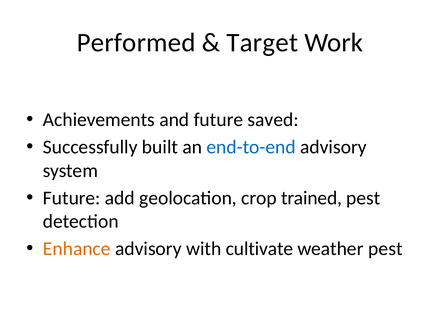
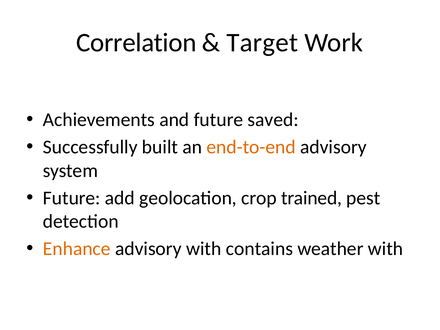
Performed: Performed -> Correlation
end-to-end colour: blue -> orange
cultivate: cultivate -> contains
weather pest: pest -> with
